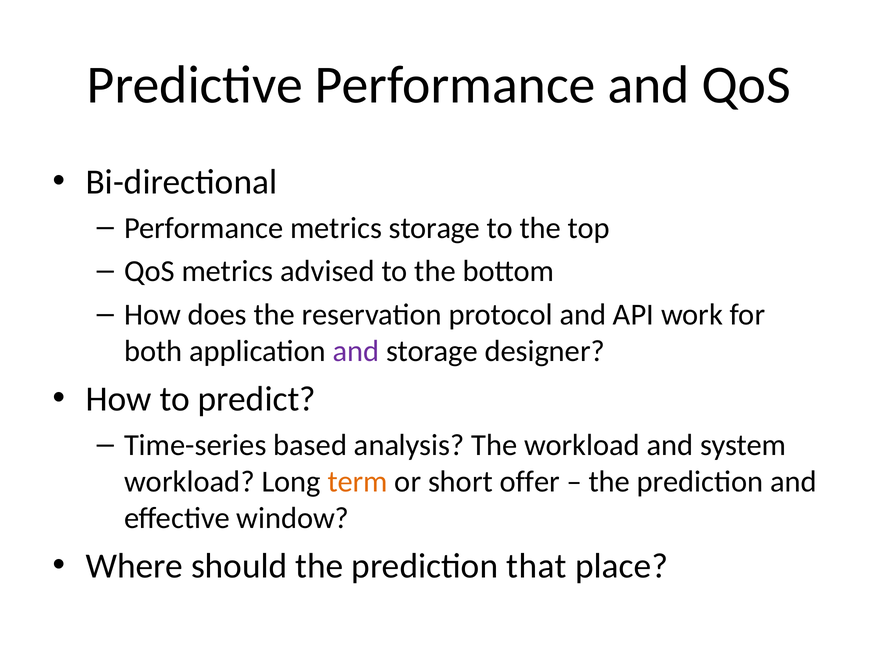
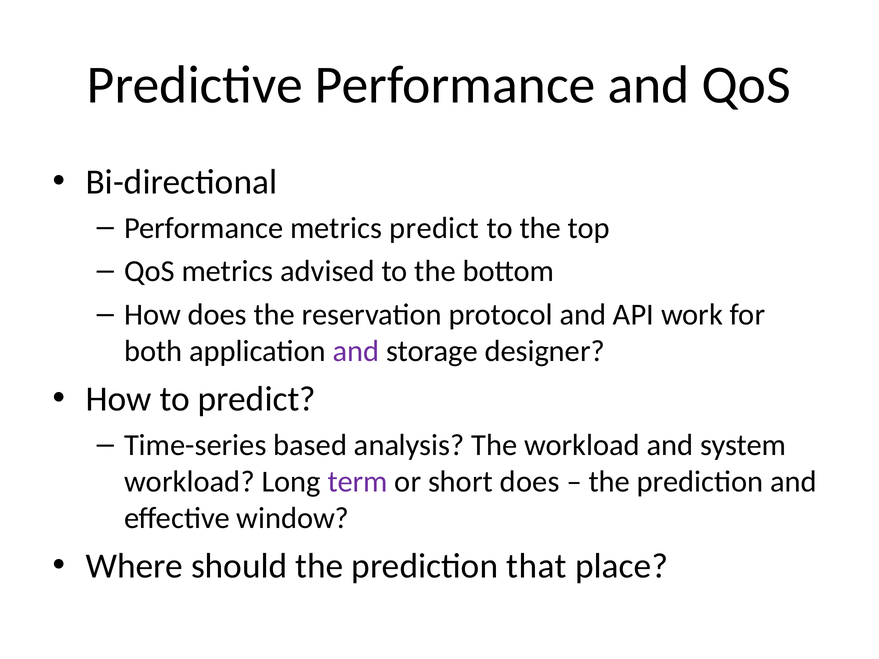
metrics storage: storage -> predict
term colour: orange -> purple
short offer: offer -> does
